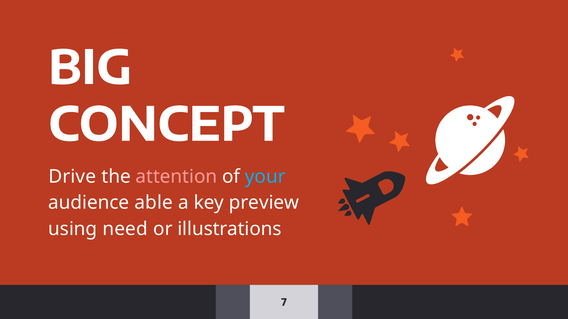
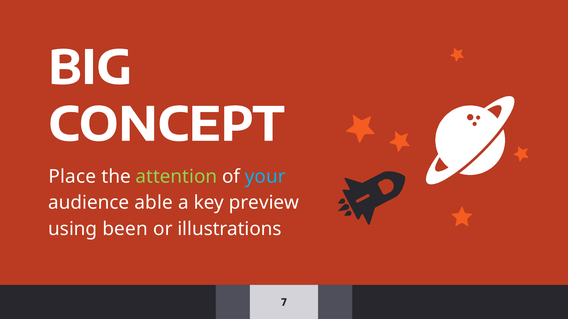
Drive: Drive -> Place
attention colour: pink -> light green
need: need -> been
